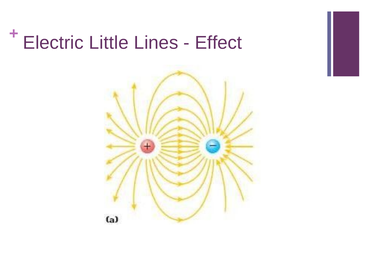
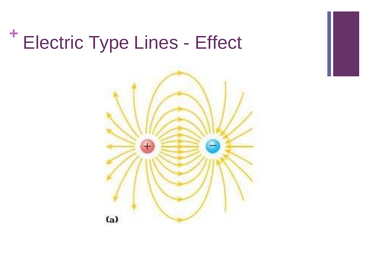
Little: Little -> Type
